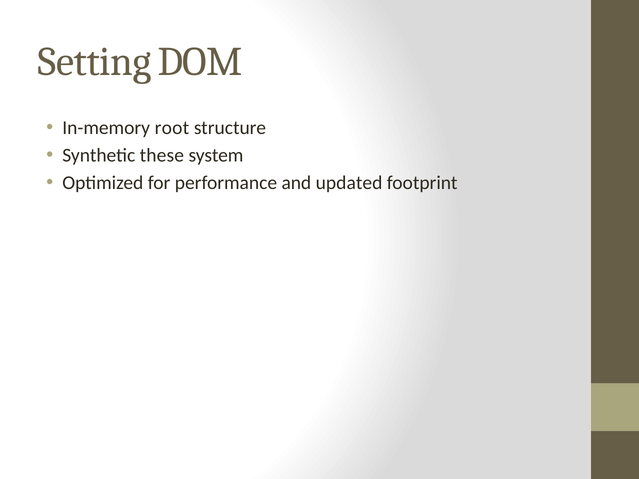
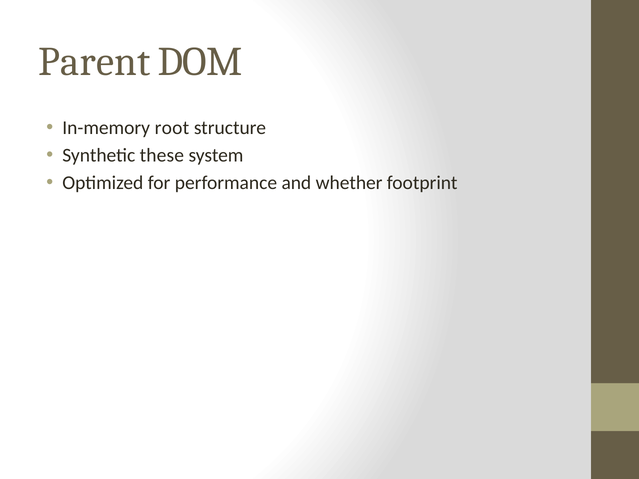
Setting: Setting -> Parent
updated: updated -> whether
